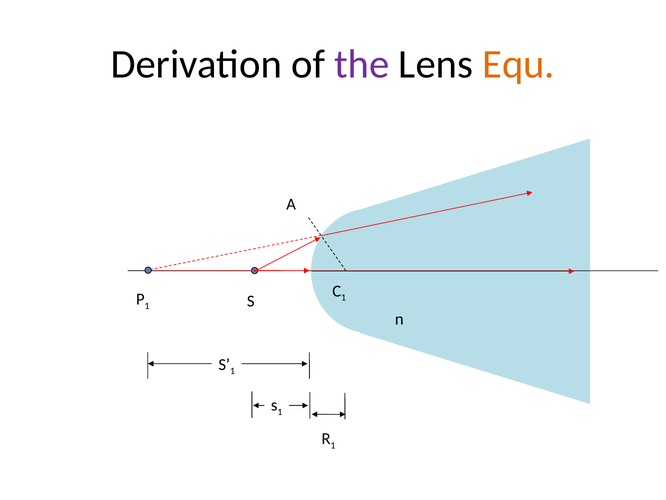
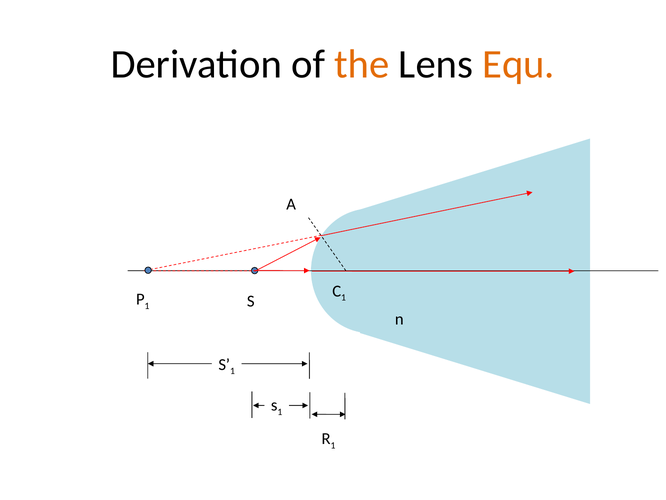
the colour: purple -> orange
